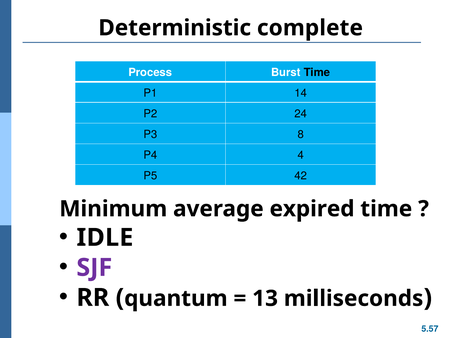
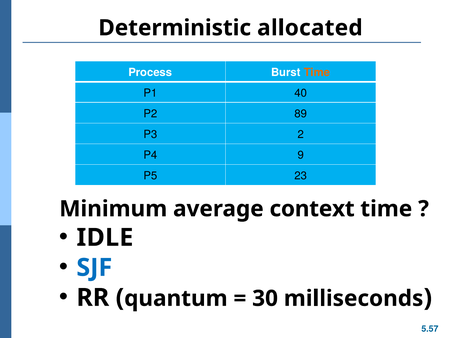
complete: complete -> allocated
Time at (317, 72) colour: black -> orange
14: 14 -> 40
24: 24 -> 89
8: 8 -> 2
4: 4 -> 9
42: 42 -> 23
expired: expired -> context
SJF colour: purple -> blue
13: 13 -> 30
